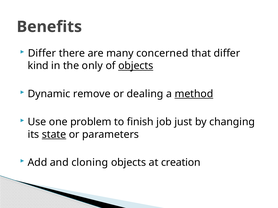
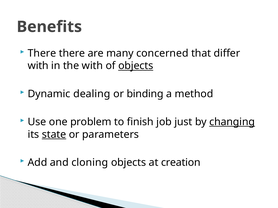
Differ at (42, 53): Differ -> There
kind at (38, 66): kind -> with
the only: only -> with
remove: remove -> dealing
dealing: dealing -> binding
method underline: present -> none
changing underline: none -> present
